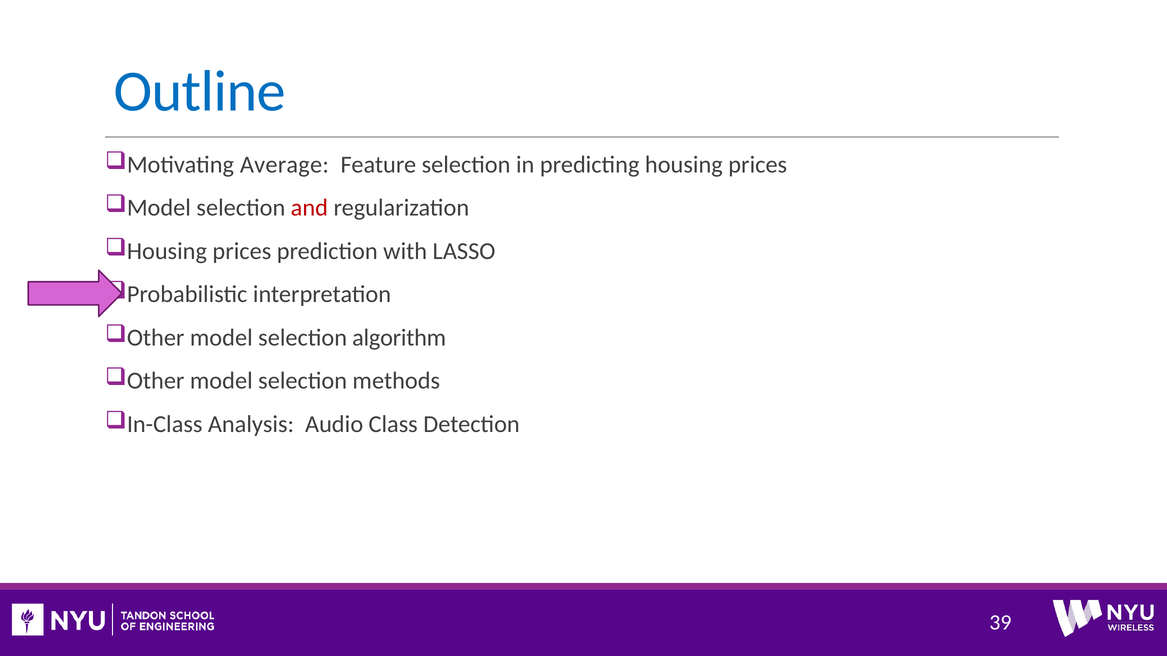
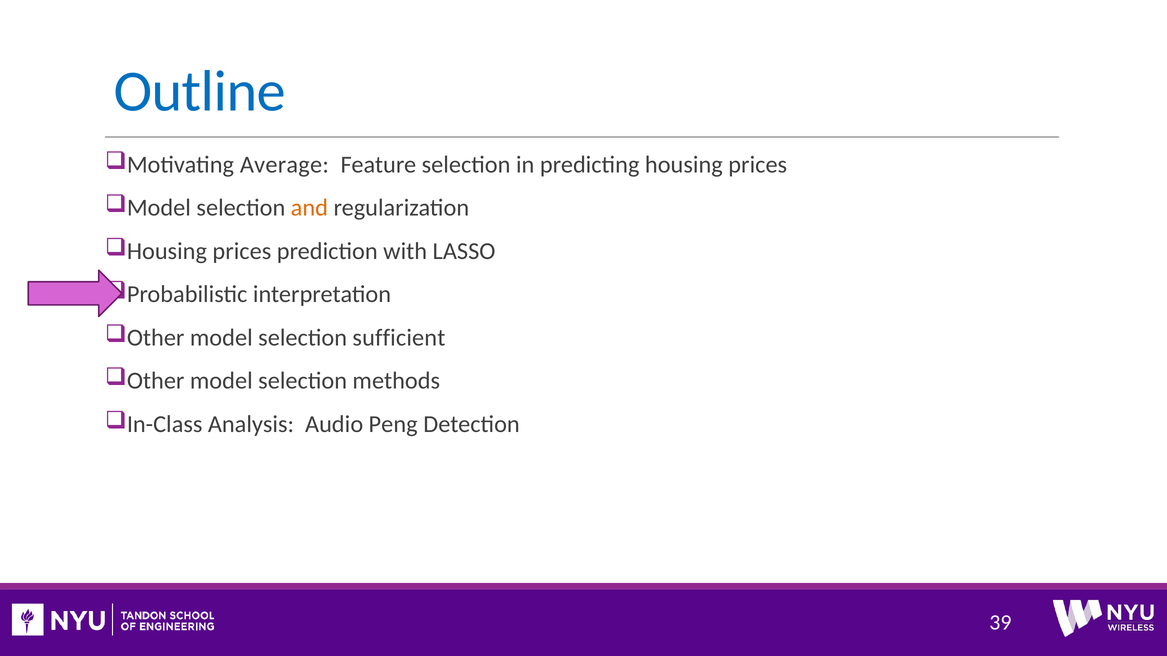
and colour: red -> orange
algorithm: algorithm -> sufficient
Class: Class -> Peng
